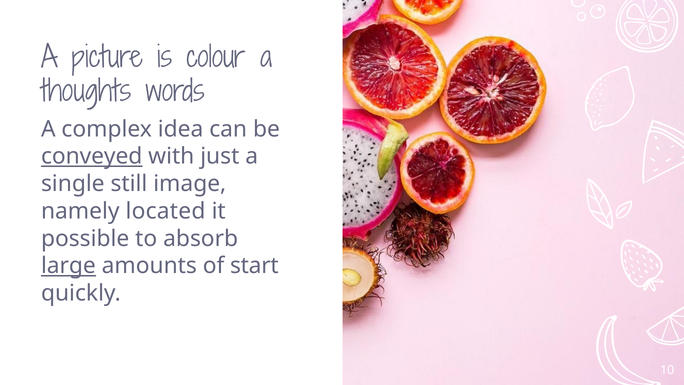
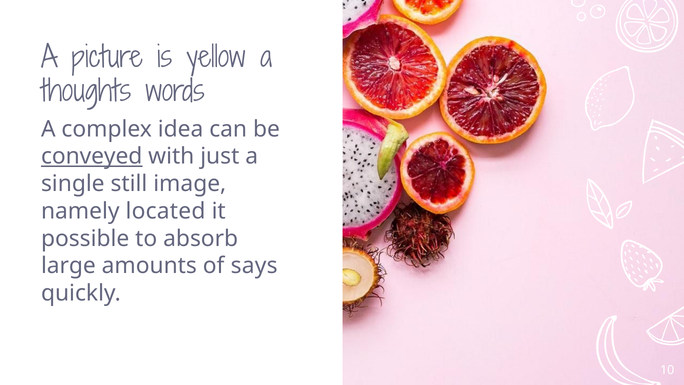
colour: colour -> yellow
large underline: present -> none
start: start -> says
